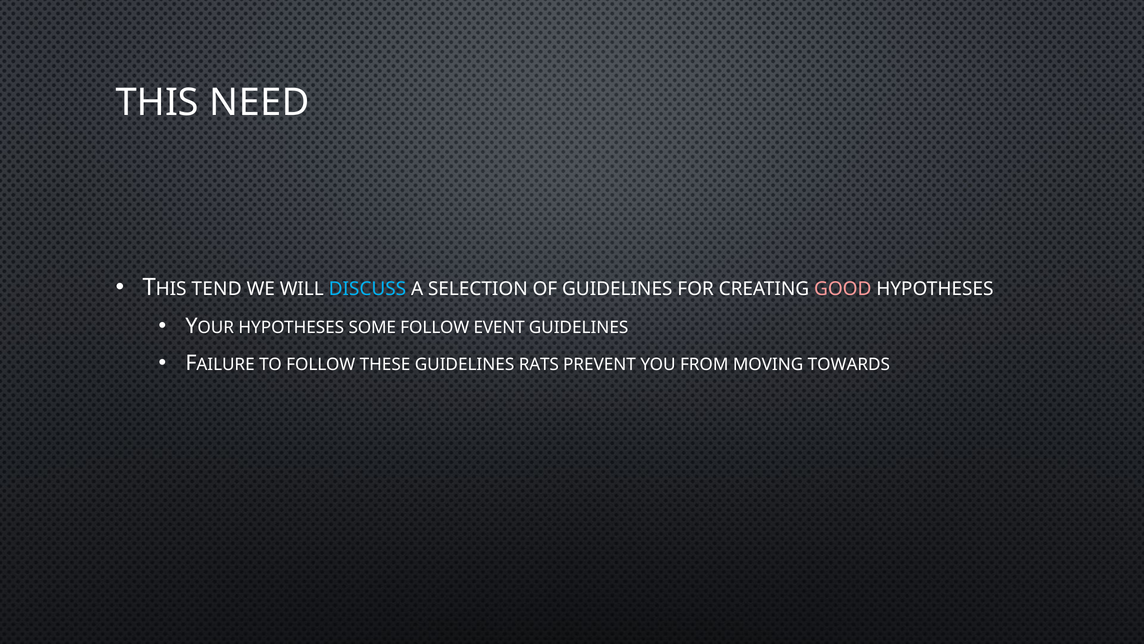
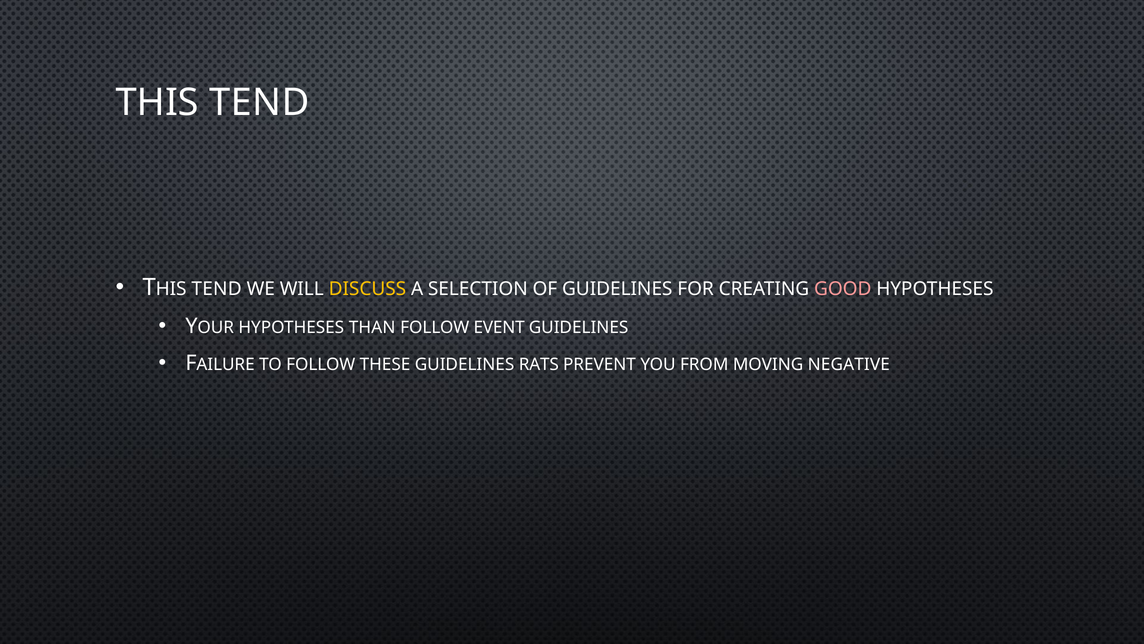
THIS NEED: NEED -> TEND
DISCUSS colour: light blue -> yellow
SOME: SOME -> THAN
TOWARDS: TOWARDS -> NEGATIVE
